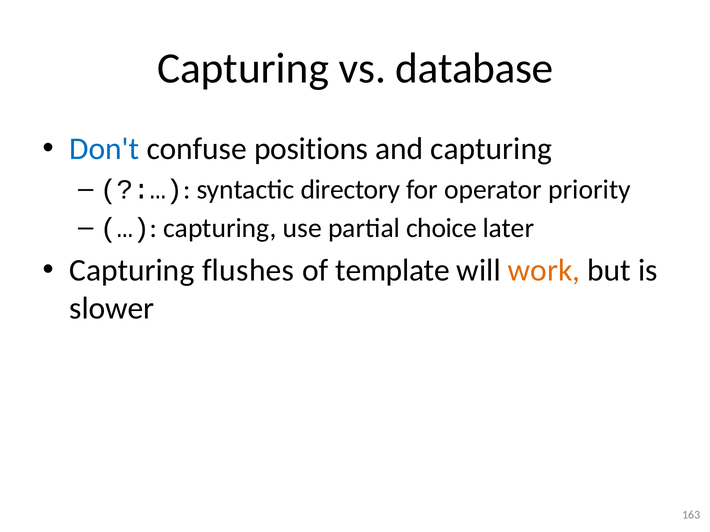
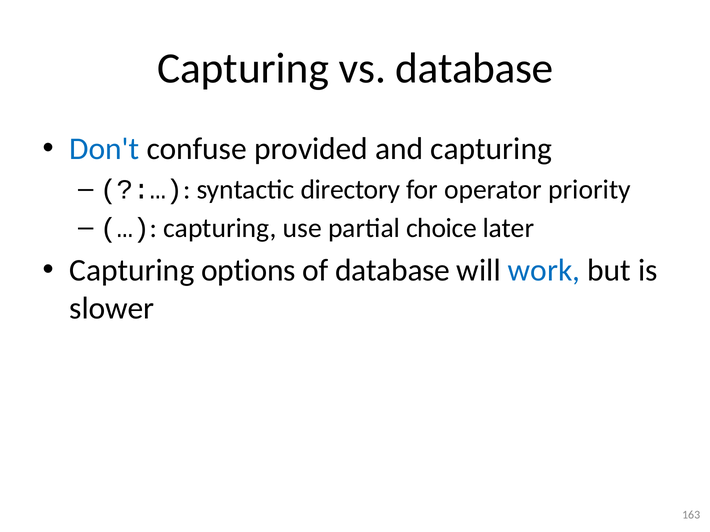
positions: positions -> provided
flushes: flushes -> options
of template: template -> database
work colour: orange -> blue
